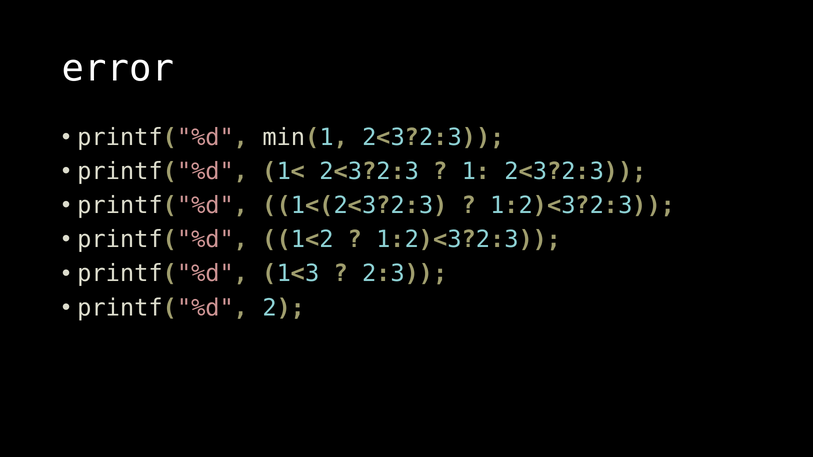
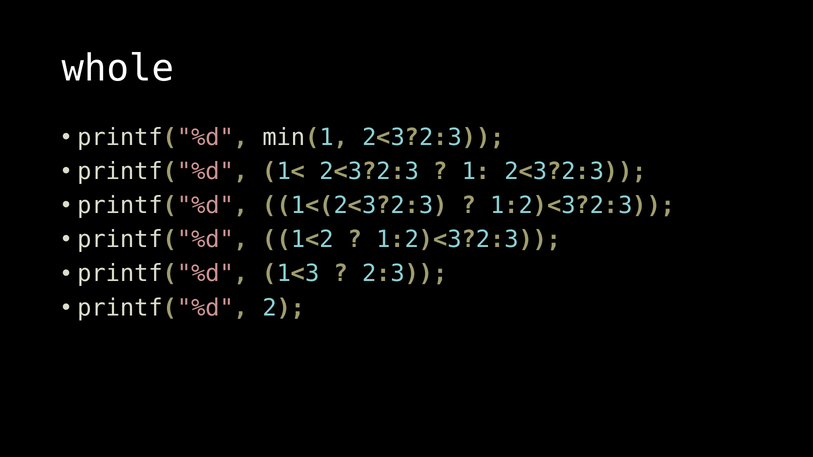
error: error -> whole
